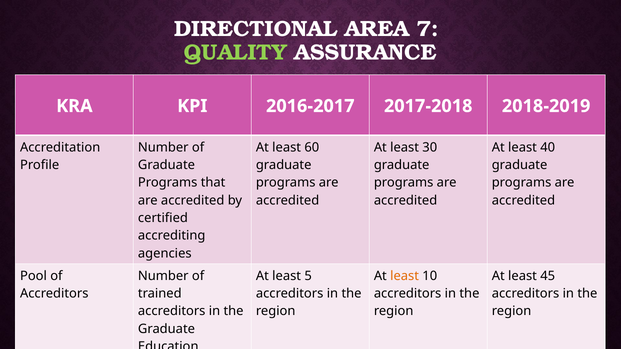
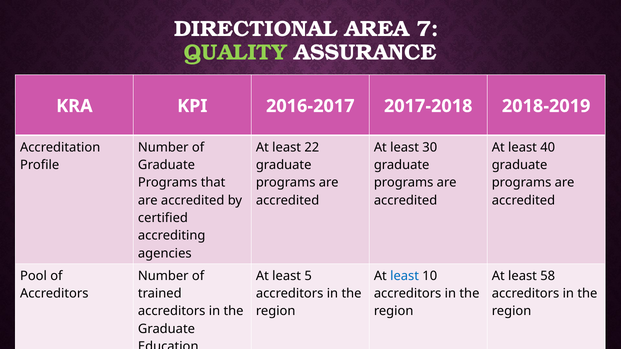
60: 60 -> 22
least at (405, 276) colour: orange -> blue
45: 45 -> 58
